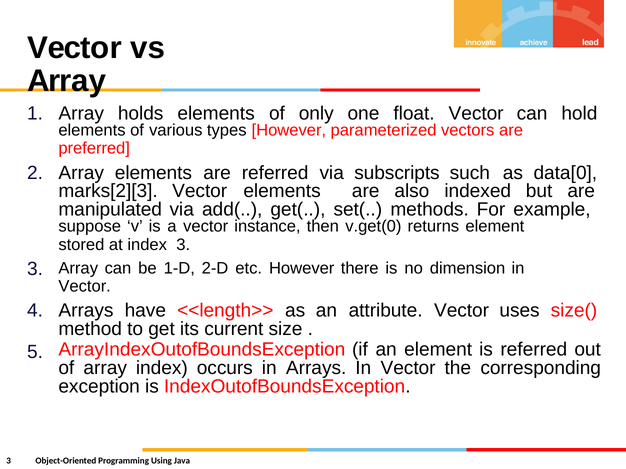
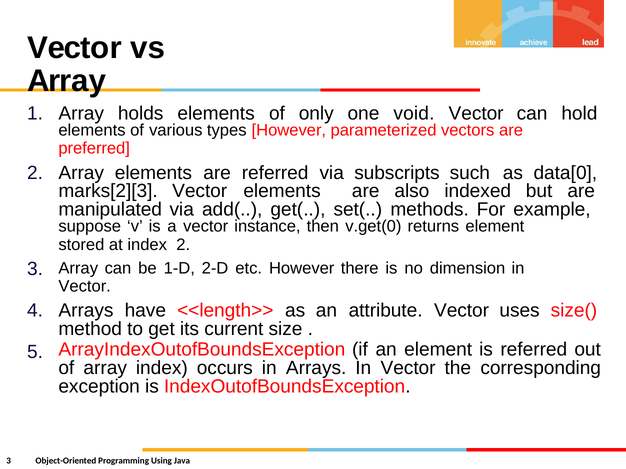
float: float -> void
index 3: 3 -> 2
